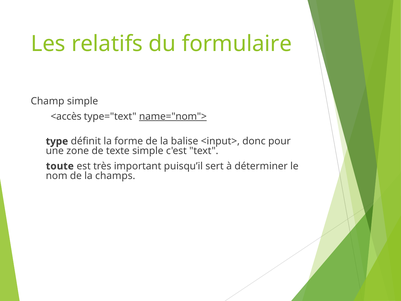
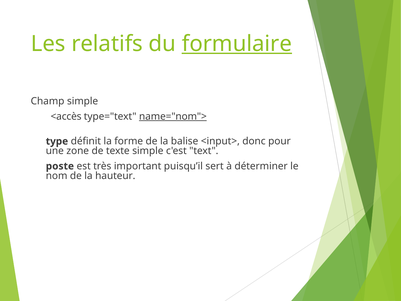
formulaire underline: none -> present
toute: toute -> poste
champs: champs -> hauteur
